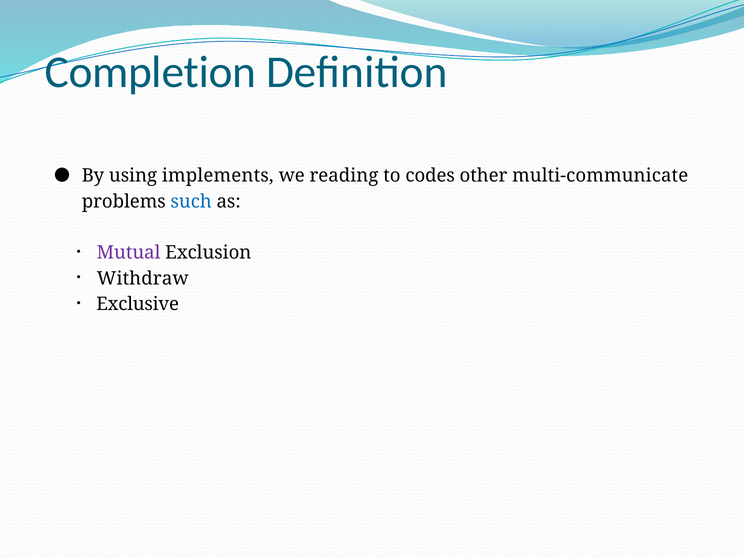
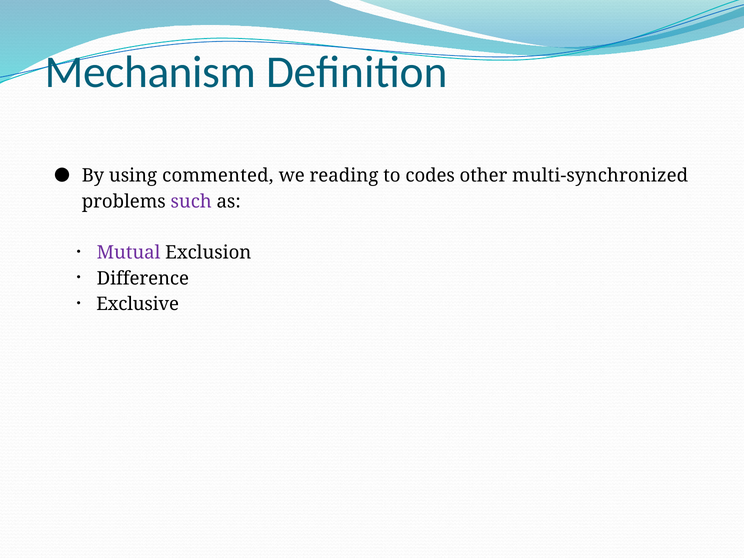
Completion: Completion -> Mechanism
implements: implements -> commented
multi-communicate: multi-communicate -> multi-synchronized
such colour: blue -> purple
Withdraw: Withdraw -> Difference
